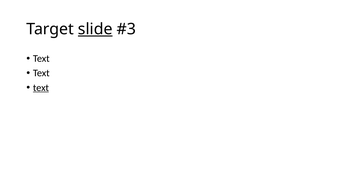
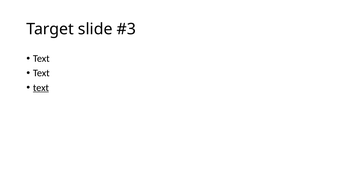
slide underline: present -> none
